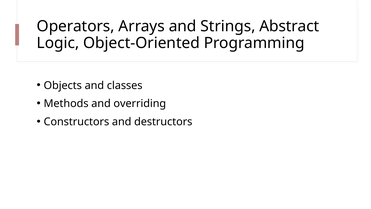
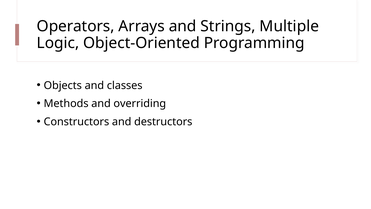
Abstract: Abstract -> Multiple
